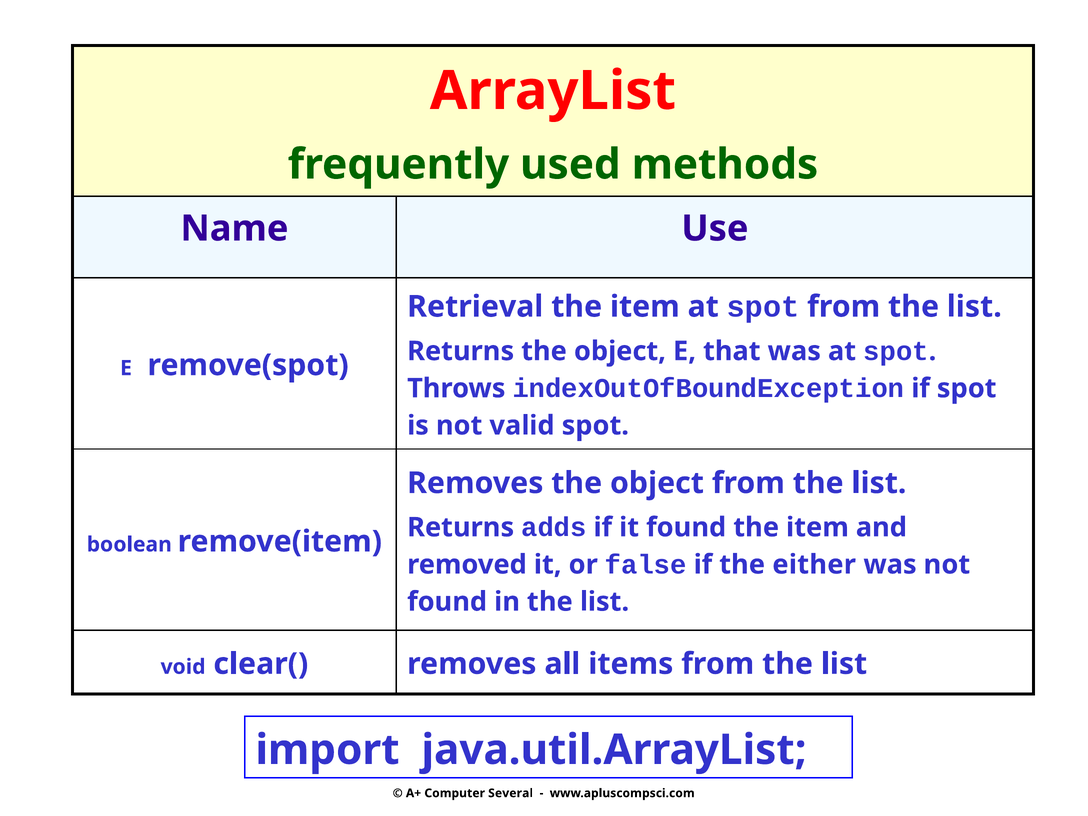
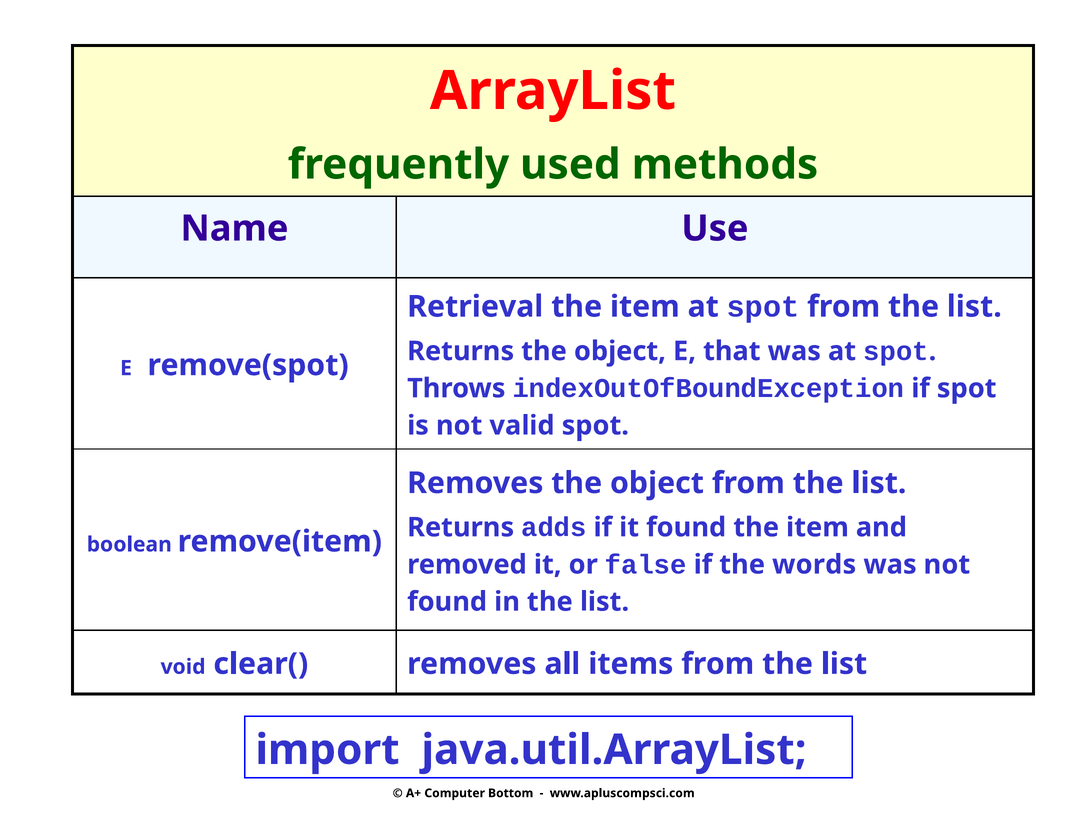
either: either -> words
Several: Several -> Bottom
